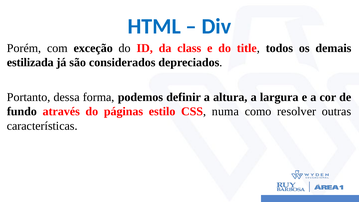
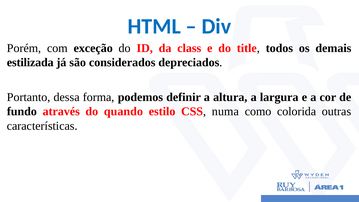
páginas: páginas -> quando
resolver: resolver -> colorida
